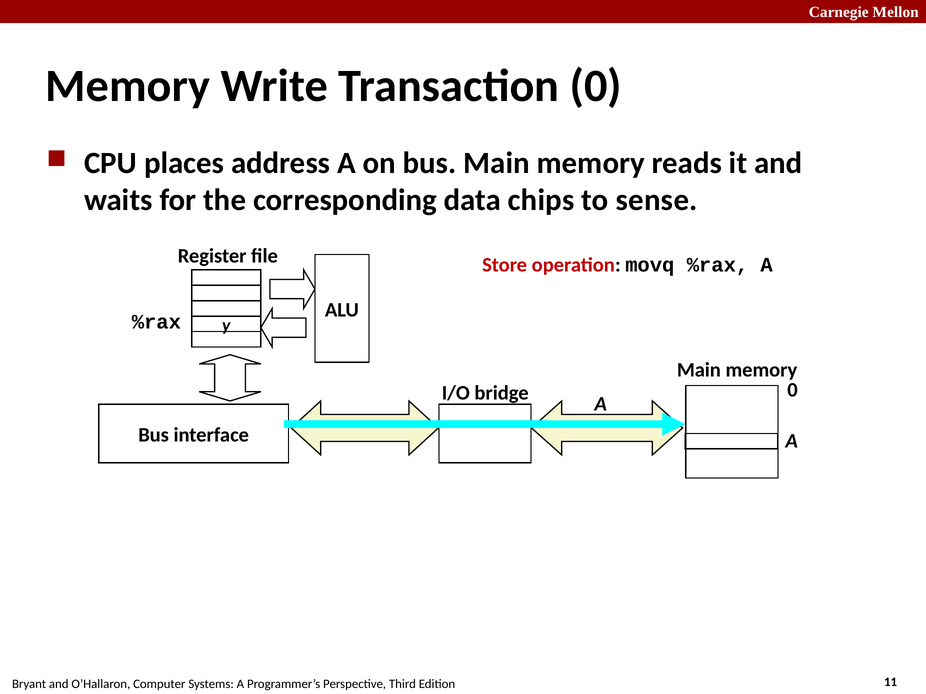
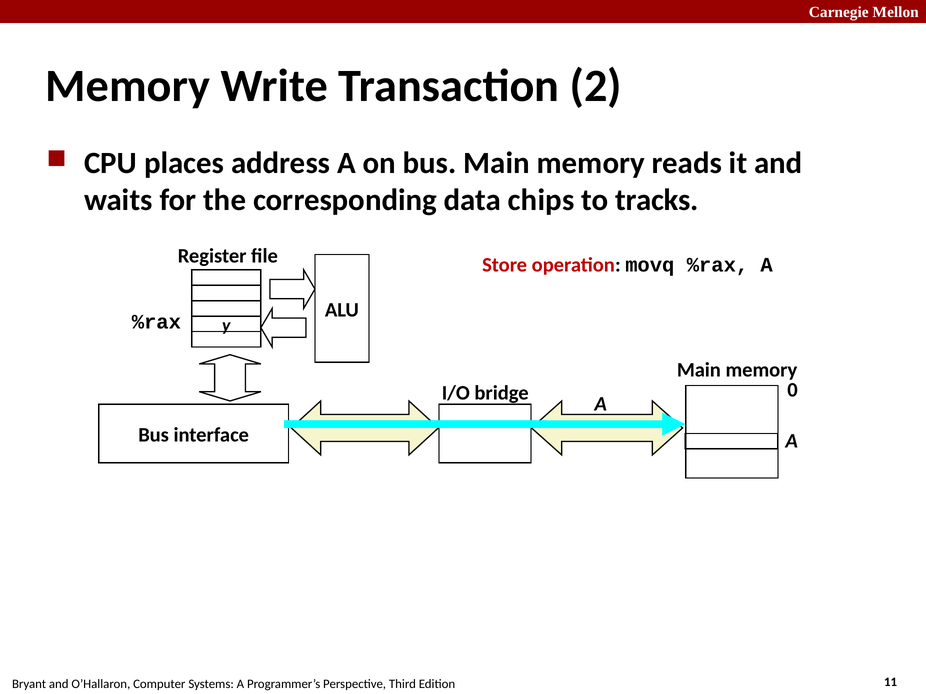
Transaction 0: 0 -> 2
sense: sense -> tracks
